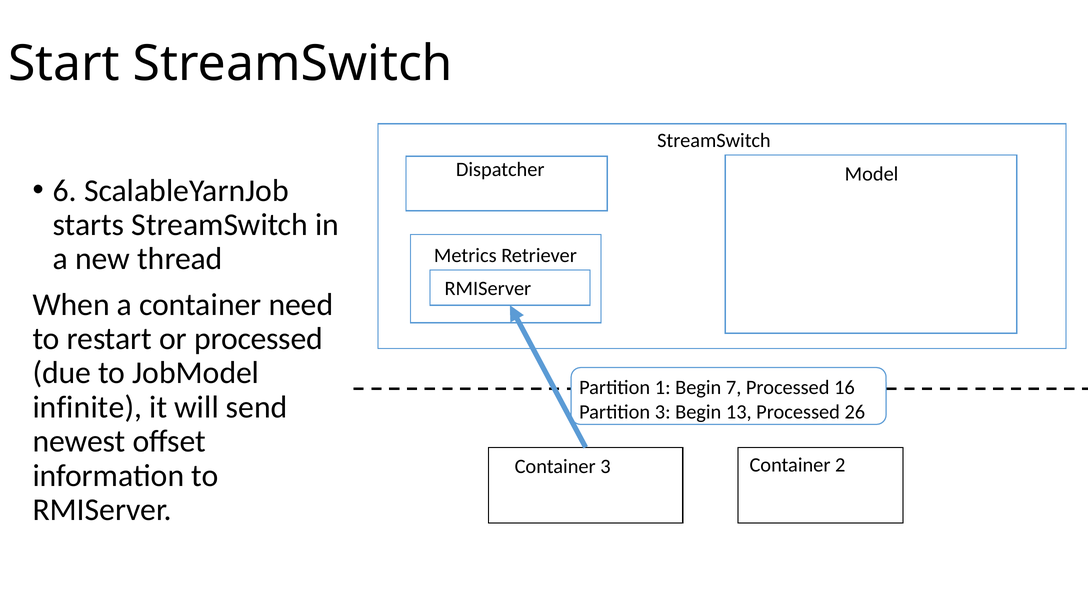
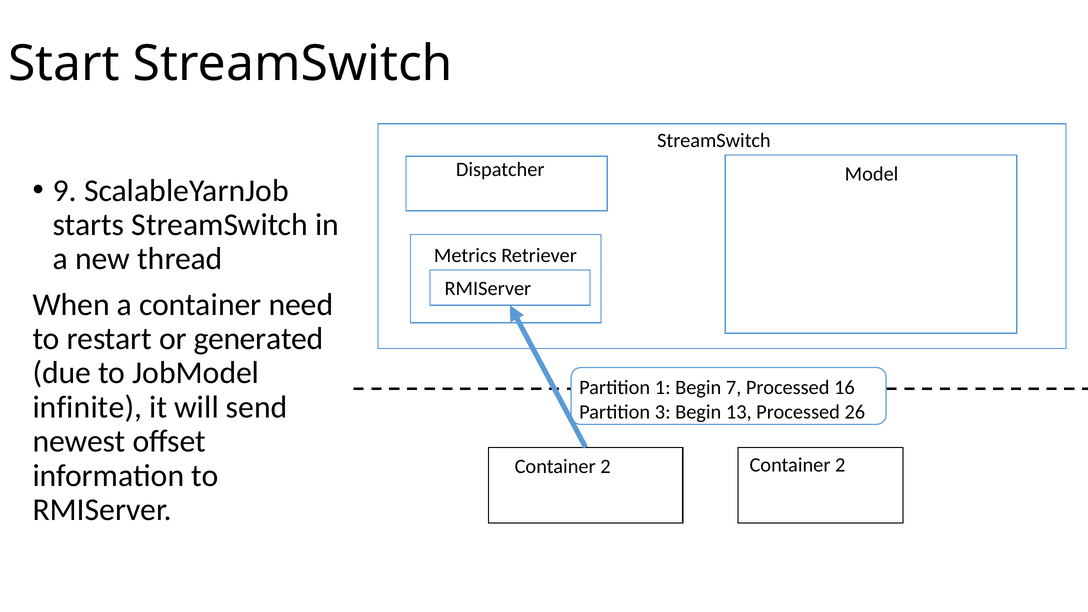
6: 6 -> 9
or processed: processed -> generated
3 at (605, 466): 3 -> 2
